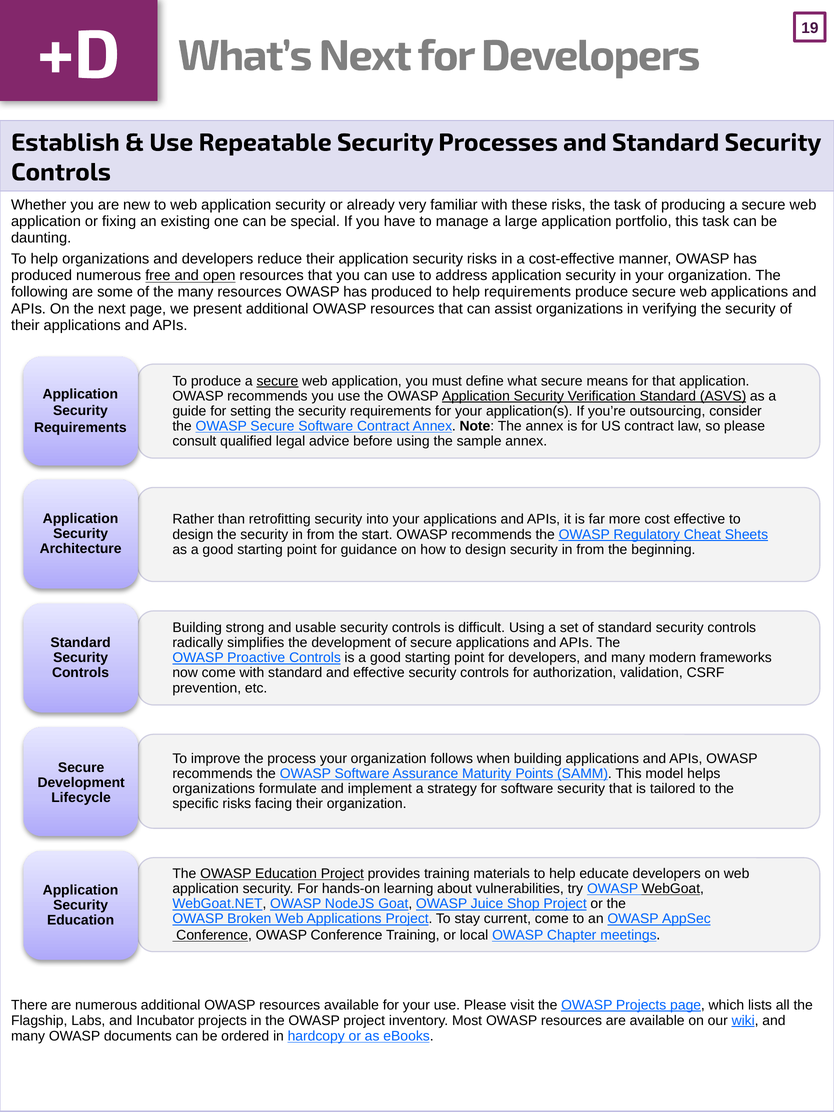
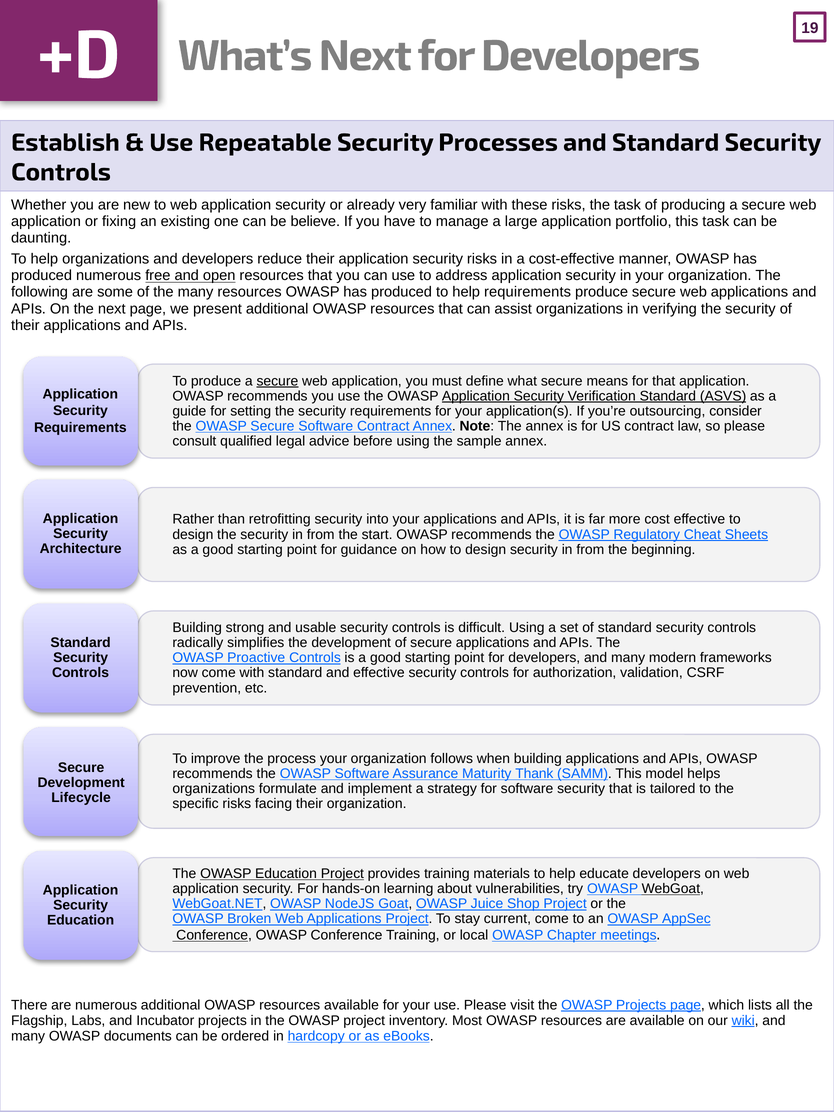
special: special -> believe
Points: Points -> Thank
